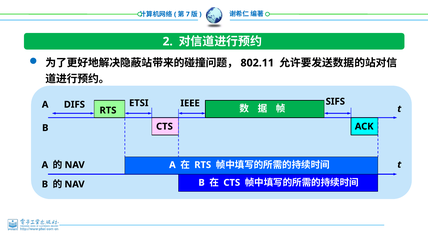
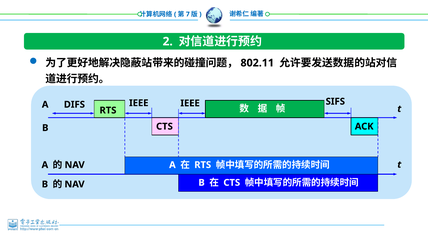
DIFS ETSI: ETSI -> IEEE
